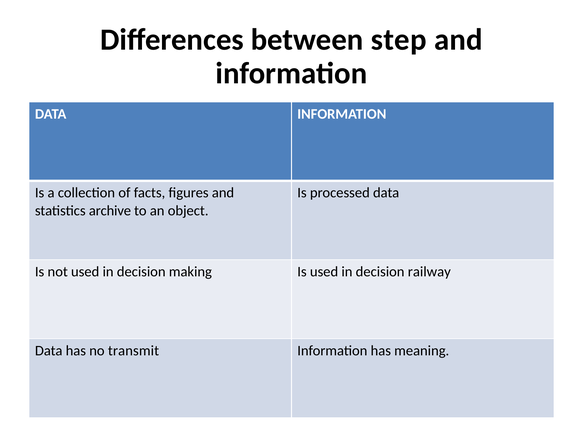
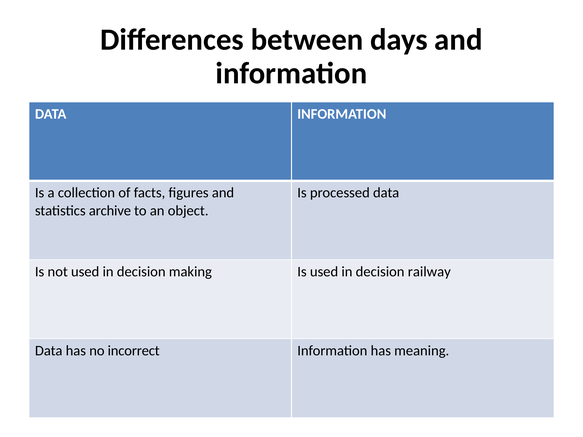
step: step -> days
transmit: transmit -> incorrect
